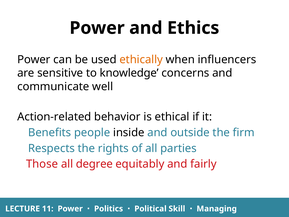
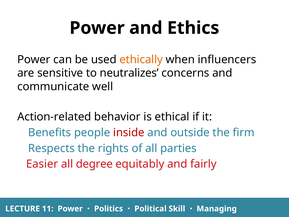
knowledge: knowledge -> neutralizes
inside colour: black -> red
Those: Those -> Easier
